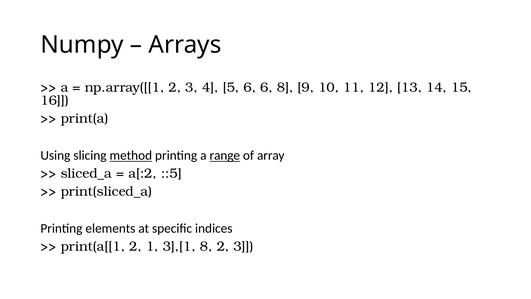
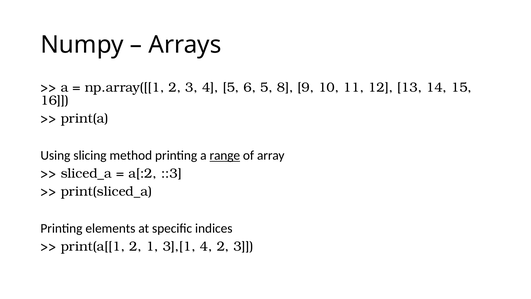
6 6: 6 -> 5
method underline: present -> none
::5: ::5 -> ::3
3],[1 8: 8 -> 4
